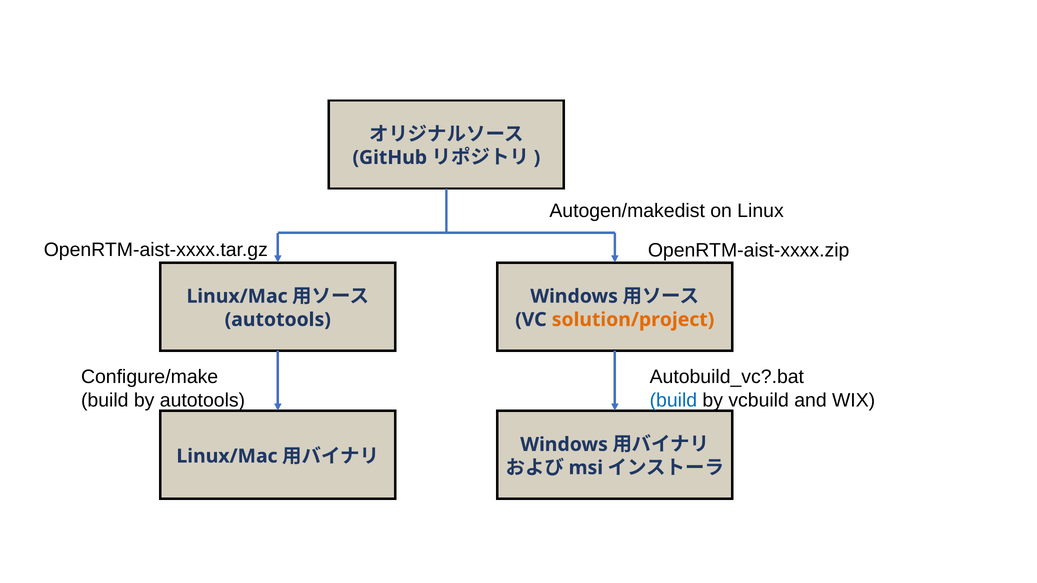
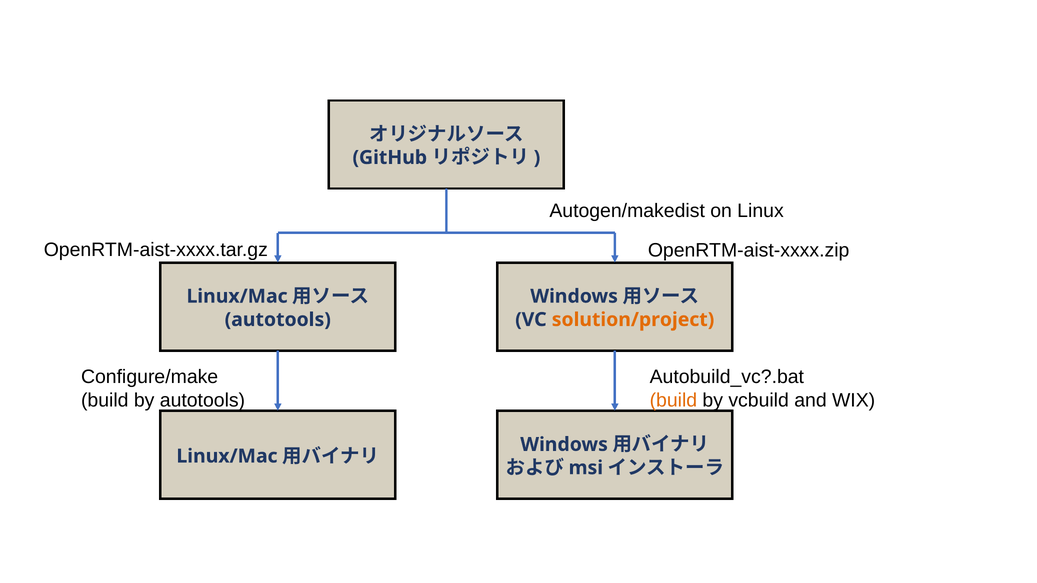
build at (673, 401) colour: blue -> orange
